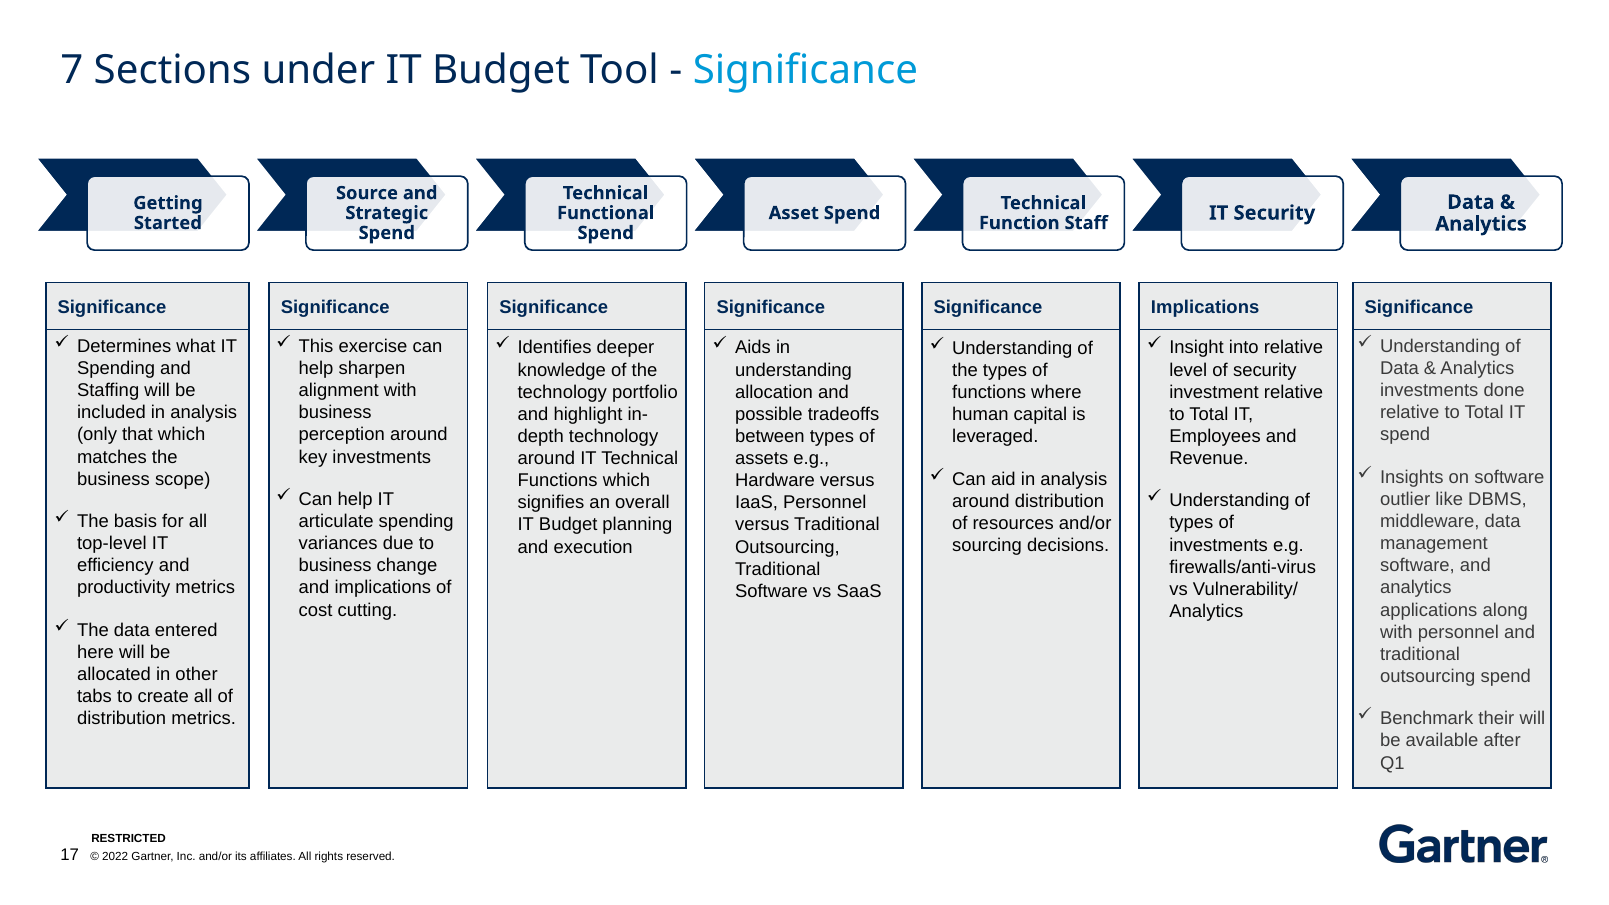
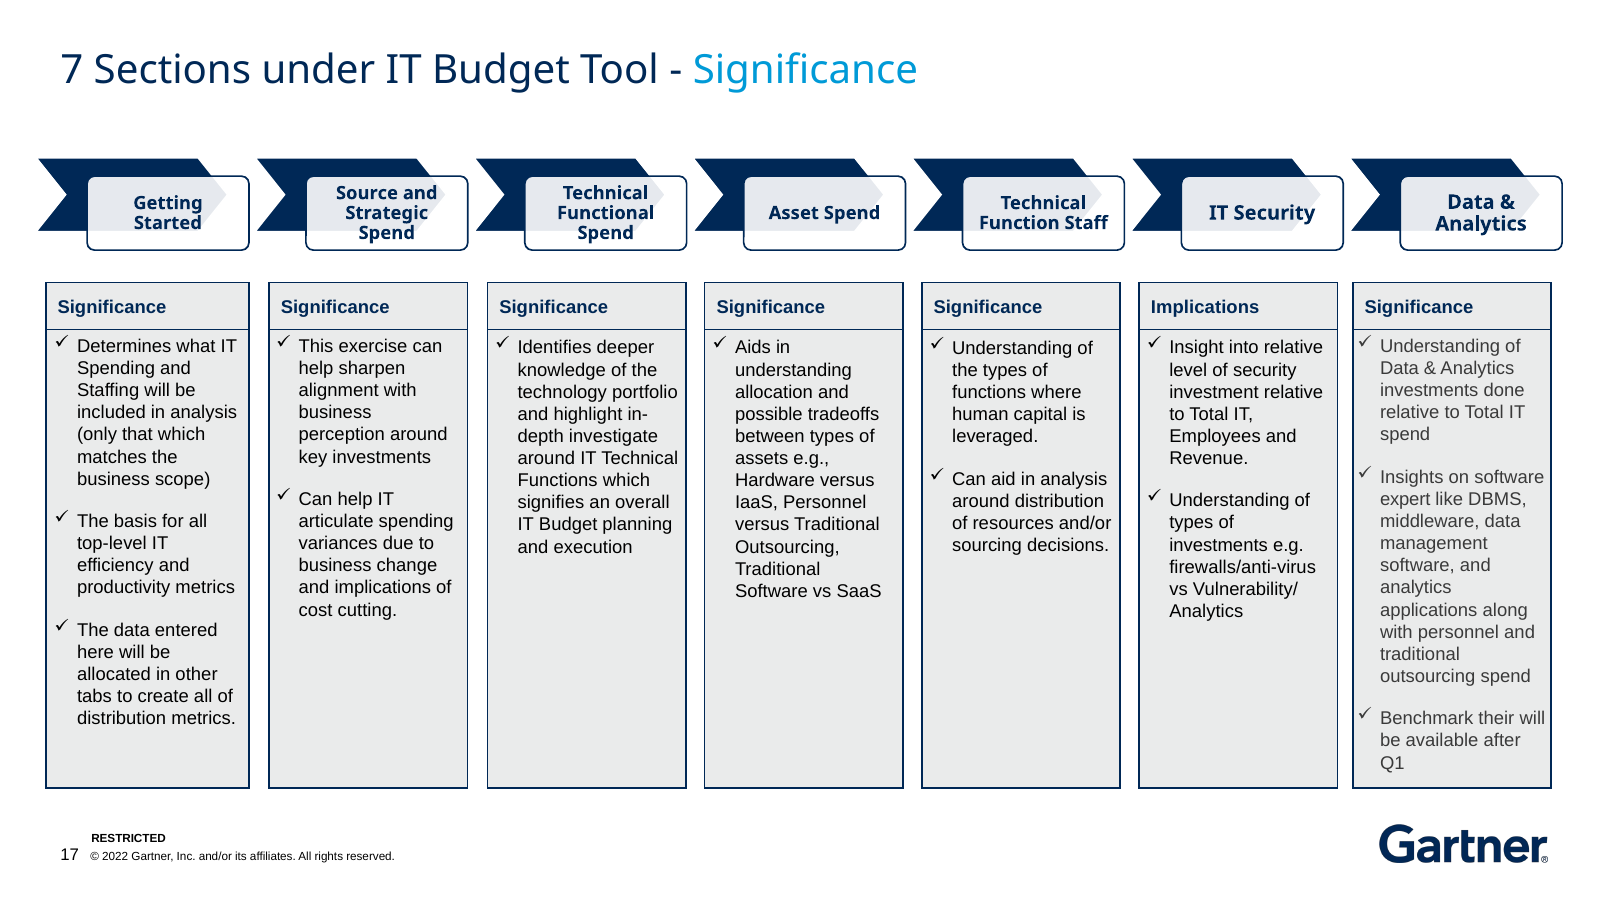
technology at (614, 436): technology -> investigate
outlier: outlier -> expert
